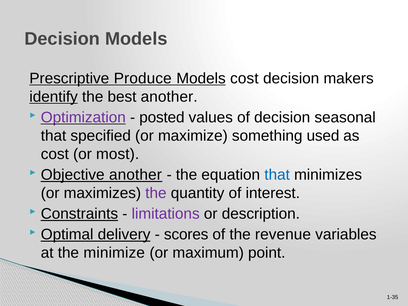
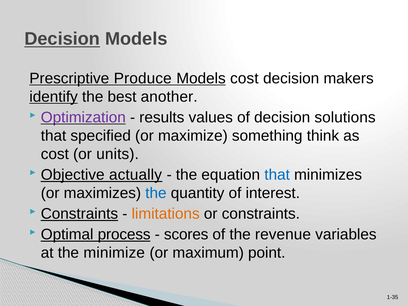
Decision at (62, 39) underline: none -> present
posted: posted -> results
seasonal: seasonal -> solutions
used: used -> think
most: most -> units
Objective another: another -> actually
the at (156, 193) colour: purple -> blue
limitations colour: purple -> orange
or description: description -> constraints
delivery: delivery -> process
